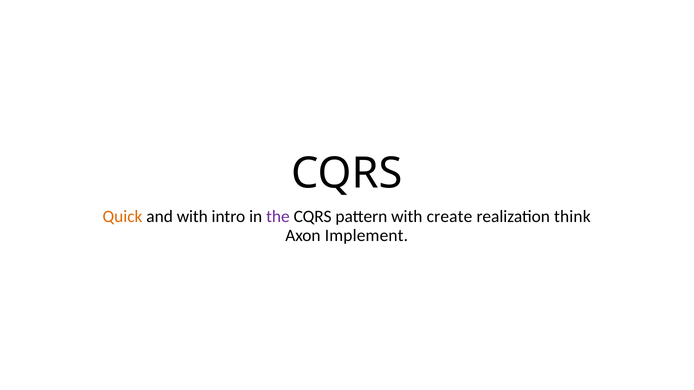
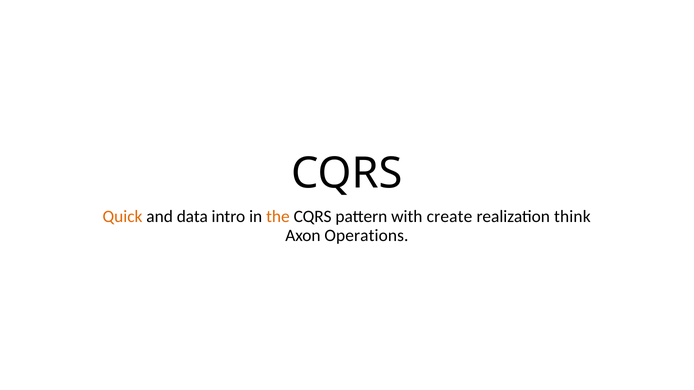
and with: with -> data
the colour: purple -> orange
Implement: Implement -> Operations
